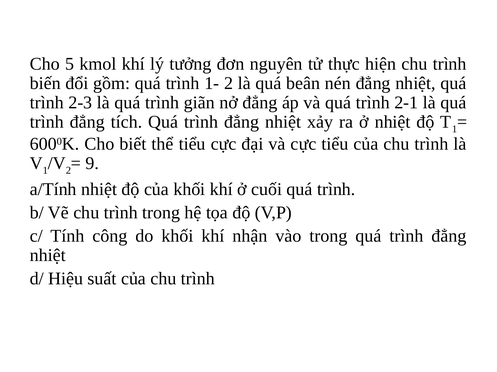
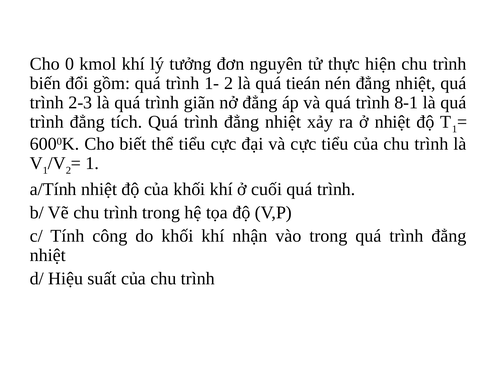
5: 5 -> 0
beân: beân -> tieán
2-1: 2-1 -> 8-1
9 at (92, 164): 9 -> 1
